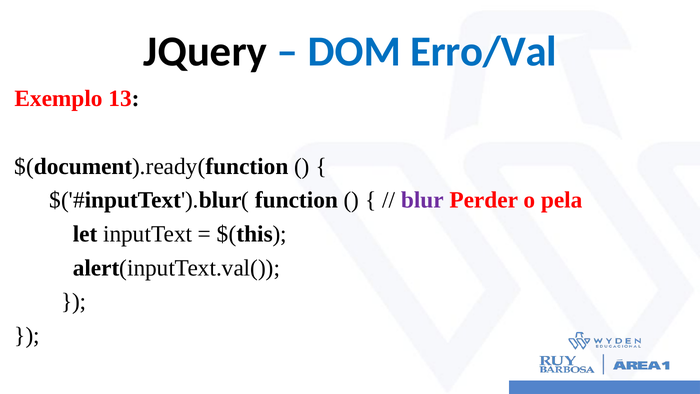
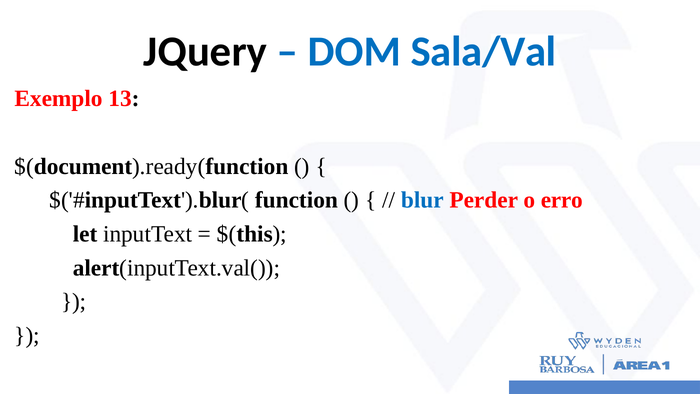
Erro/Val: Erro/Val -> Sala/Val
blur colour: purple -> blue
pela: pela -> erro
